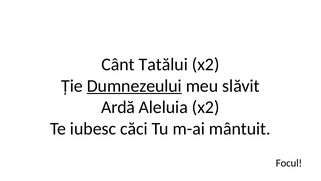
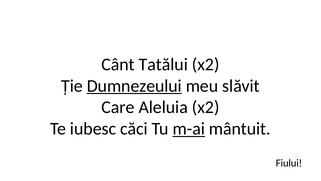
Ardă: Ardă -> Care
m-ai underline: none -> present
Focul: Focul -> Fiului
